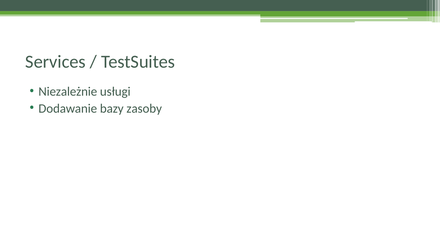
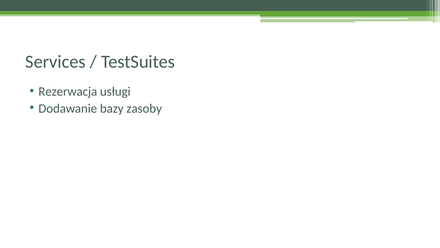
Niezależnie: Niezależnie -> Rezerwacja
